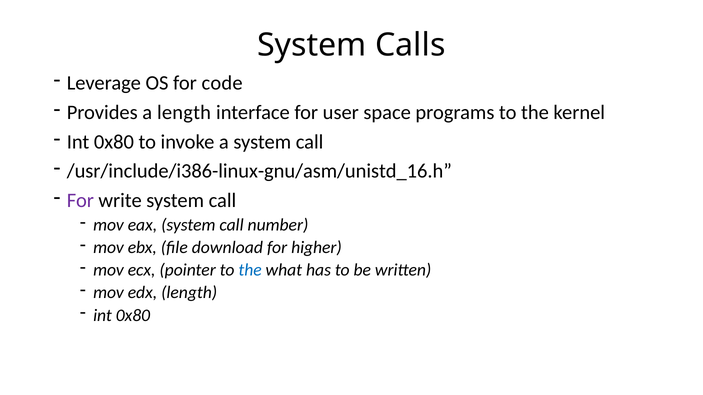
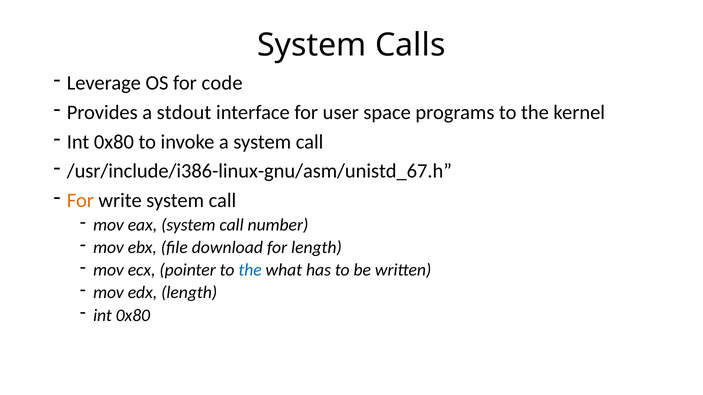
a length: length -> stdout
/usr/include/i386-linux-gnu/asm/unistd_16.h: /usr/include/i386-linux-gnu/asm/unistd_16.h -> /usr/include/i386-linux-gnu/asm/unistd_67.h
For at (80, 201) colour: purple -> orange
for higher: higher -> length
